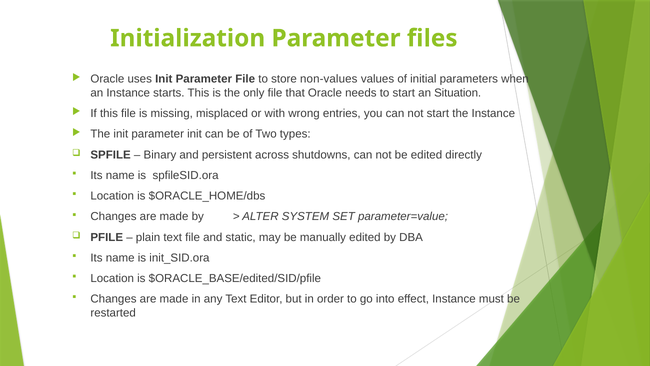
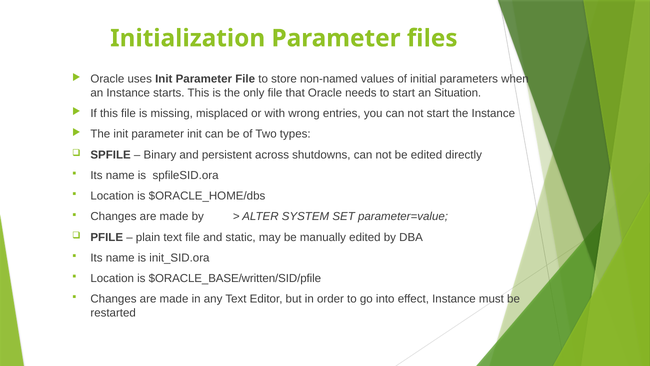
non-values: non-values -> non-named
$ORACLE_BASE/edited/SID/pfile: $ORACLE_BASE/edited/SID/pfile -> $ORACLE_BASE/written/SID/pfile
